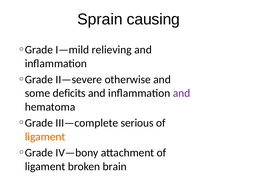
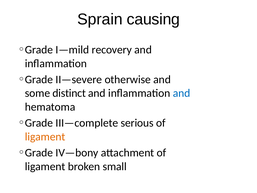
relieving: relieving -> recovery
deficits: deficits -> distinct
and at (182, 93) colour: purple -> blue
brain: brain -> small
